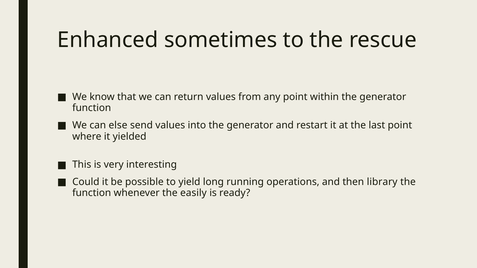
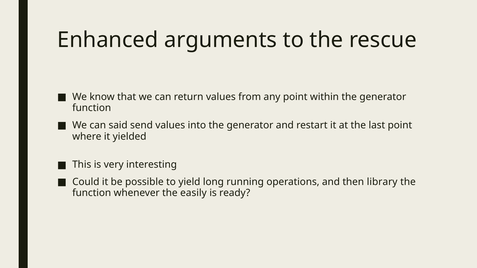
sometimes: sometimes -> arguments
else: else -> said
